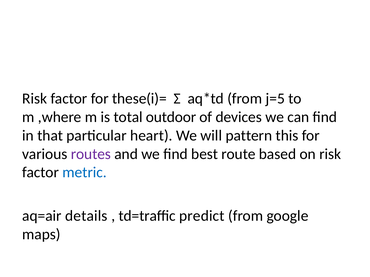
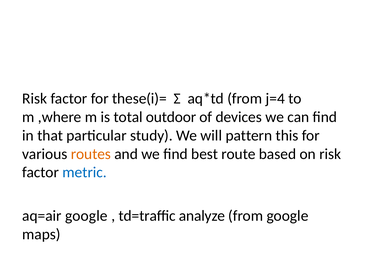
j=5: j=5 -> j=4
heart: heart -> study
routes colour: purple -> orange
aq=air details: details -> google
predict: predict -> analyze
